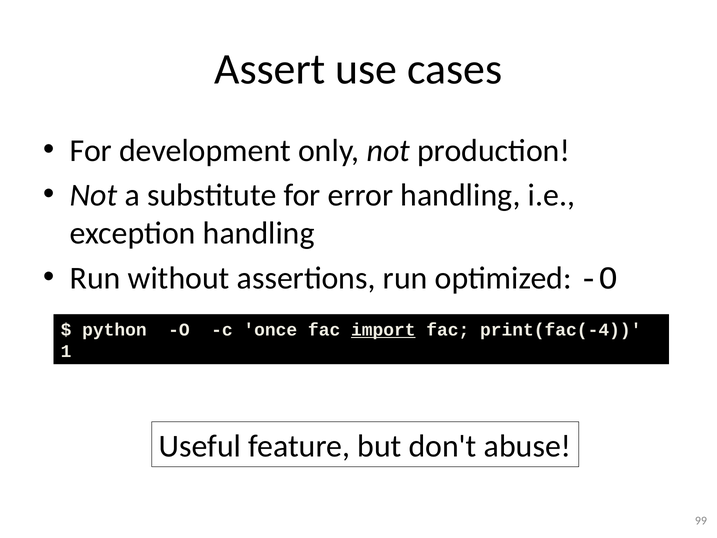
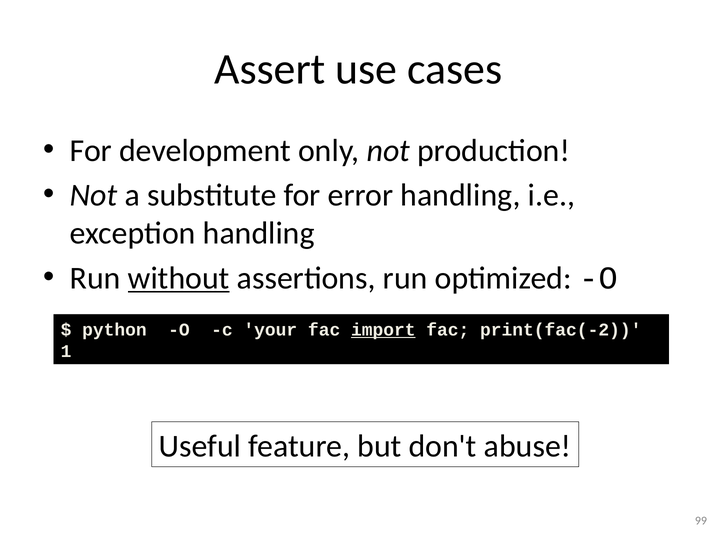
without underline: none -> present
once: once -> your
print(fac(-4: print(fac(-4 -> print(fac(-2
